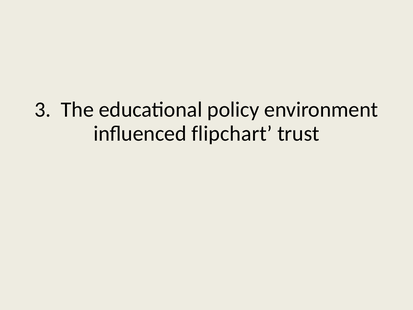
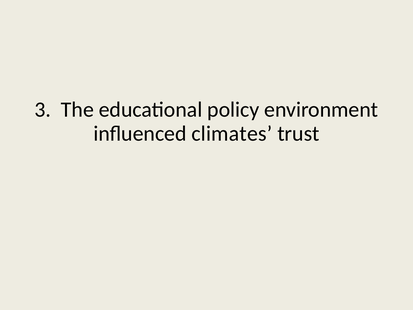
flipchart: flipchart -> climates
